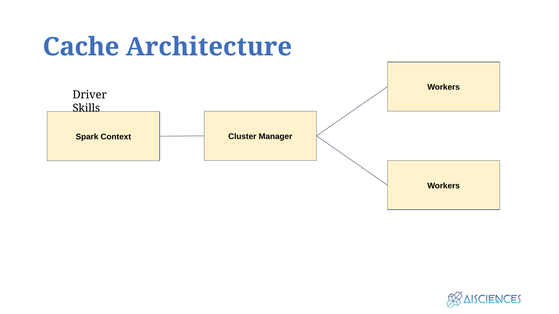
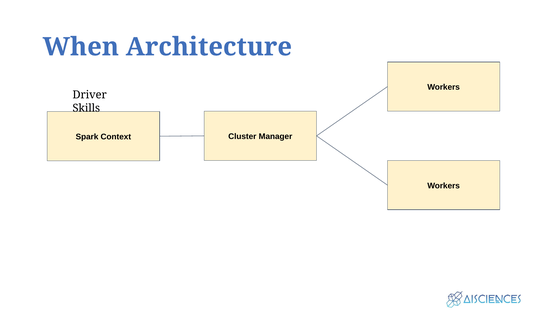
Cache: Cache -> When
